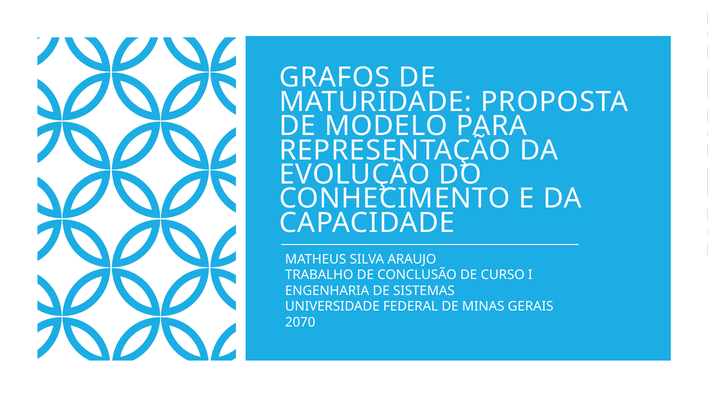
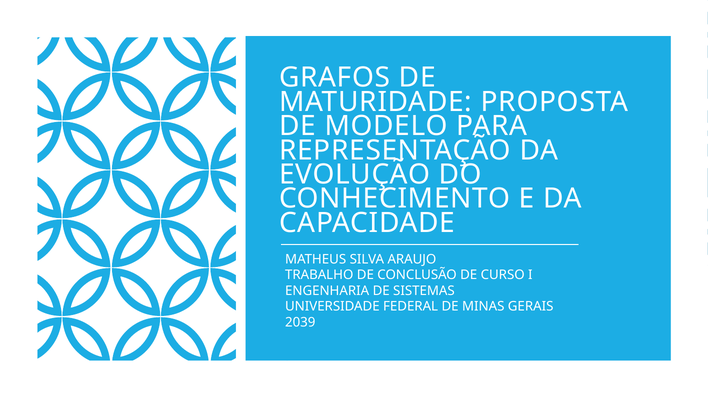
2070: 2070 -> 2039
